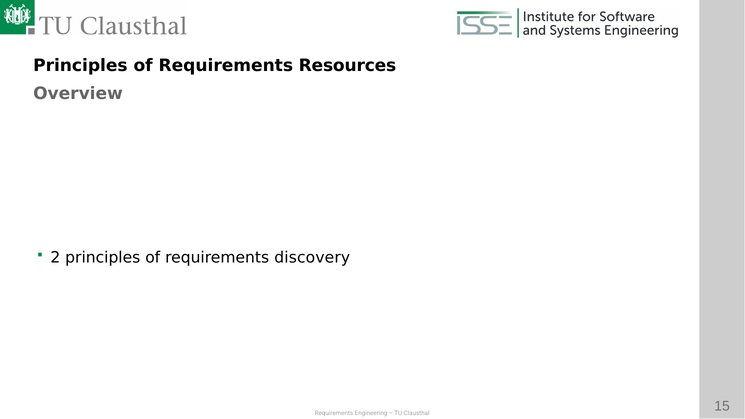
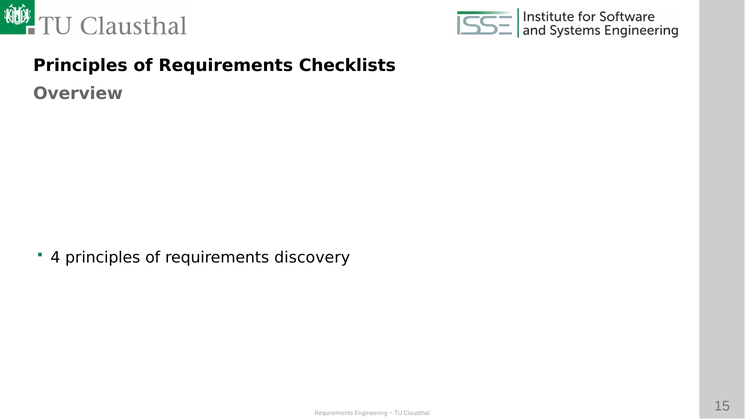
Resources: Resources -> Checklists
2: 2 -> 4
